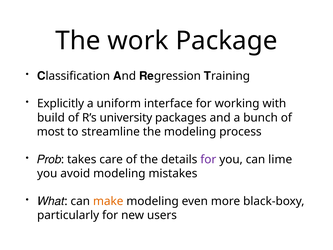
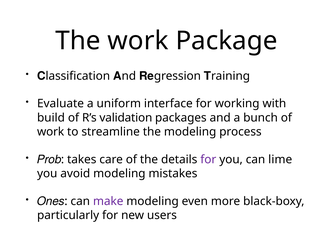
Explicitly: Explicitly -> Evaluate
university: university -> validation
most at (51, 132): most -> work
What: What -> Ones
make colour: orange -> purple
